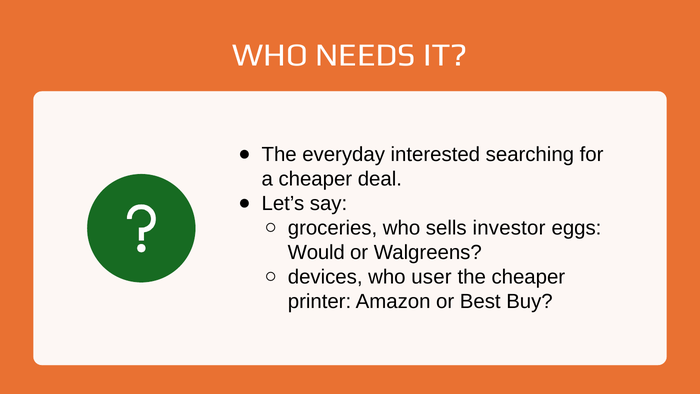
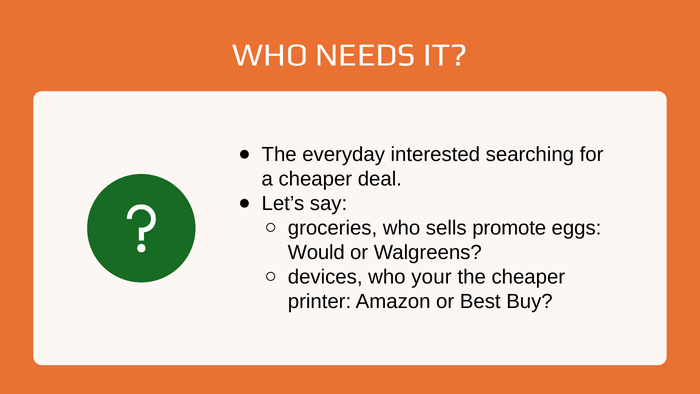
investor: investor -> promote
user: user -> your
